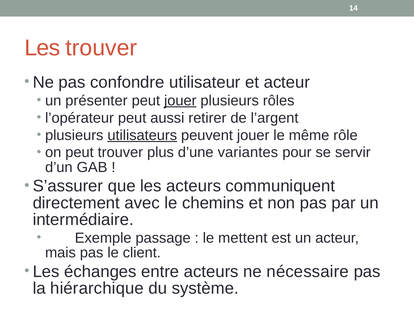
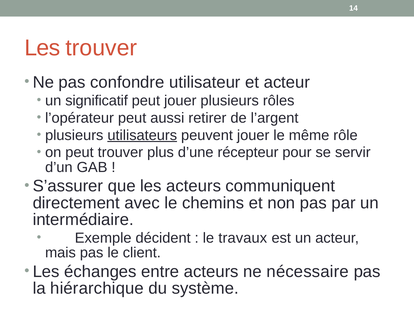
présenter: présenter -> significatif
jouer at (180, 101) underline: present -> none
variantes: variantes -> récepteur
passage: passage -> décident
mettent: mettent -> travaux
